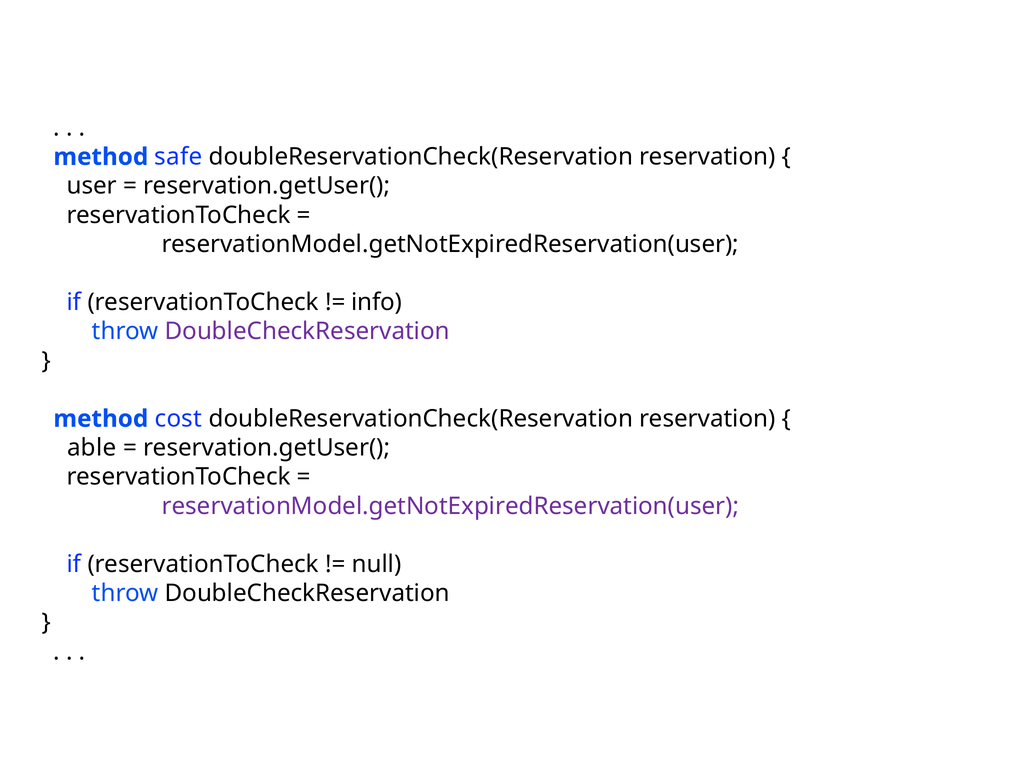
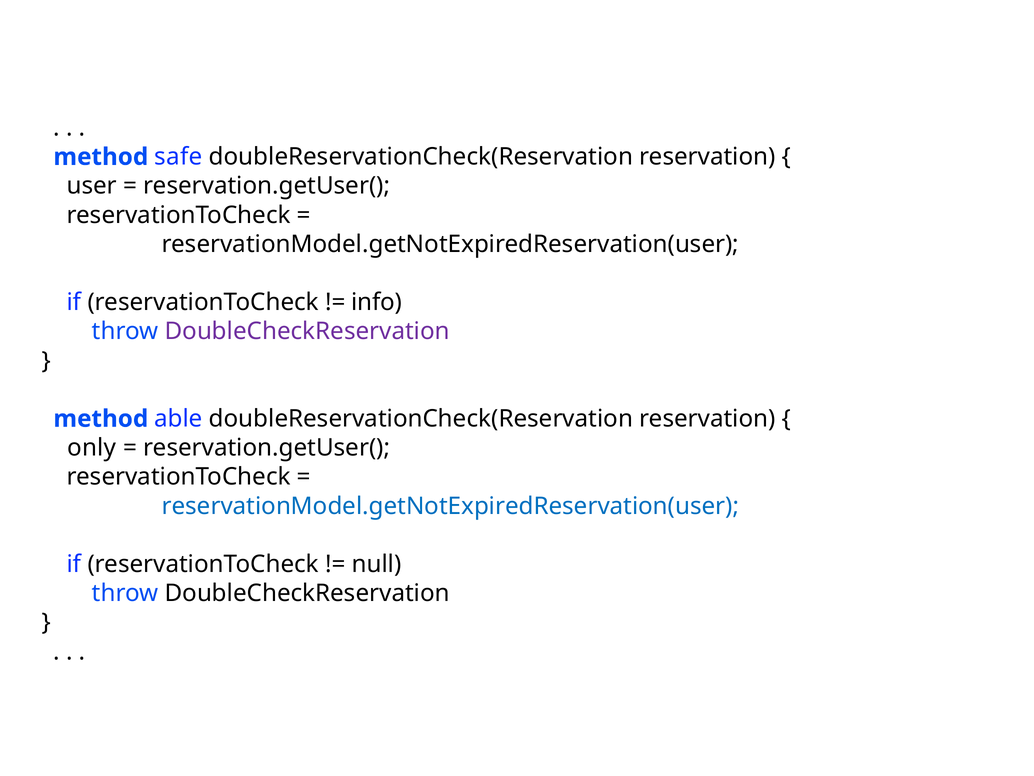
cost: cost -> able
able: able -> only
reservationModel.getNotExpiredReservation(user at (450, 506) colour: purple -> blue
